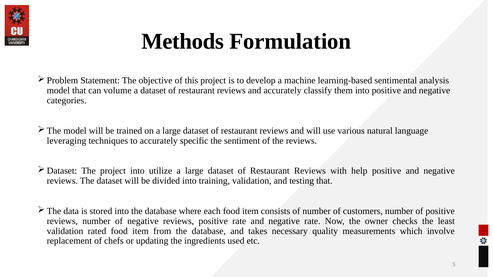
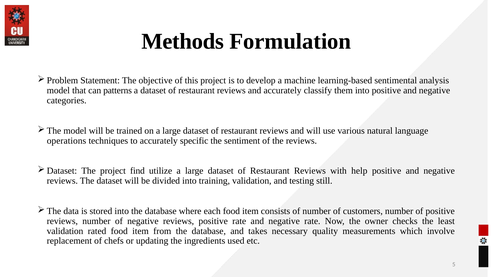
volume: volume -> patterns
leveraging: leveraging -> operations
project into: into -> find
testing that: that -> still
